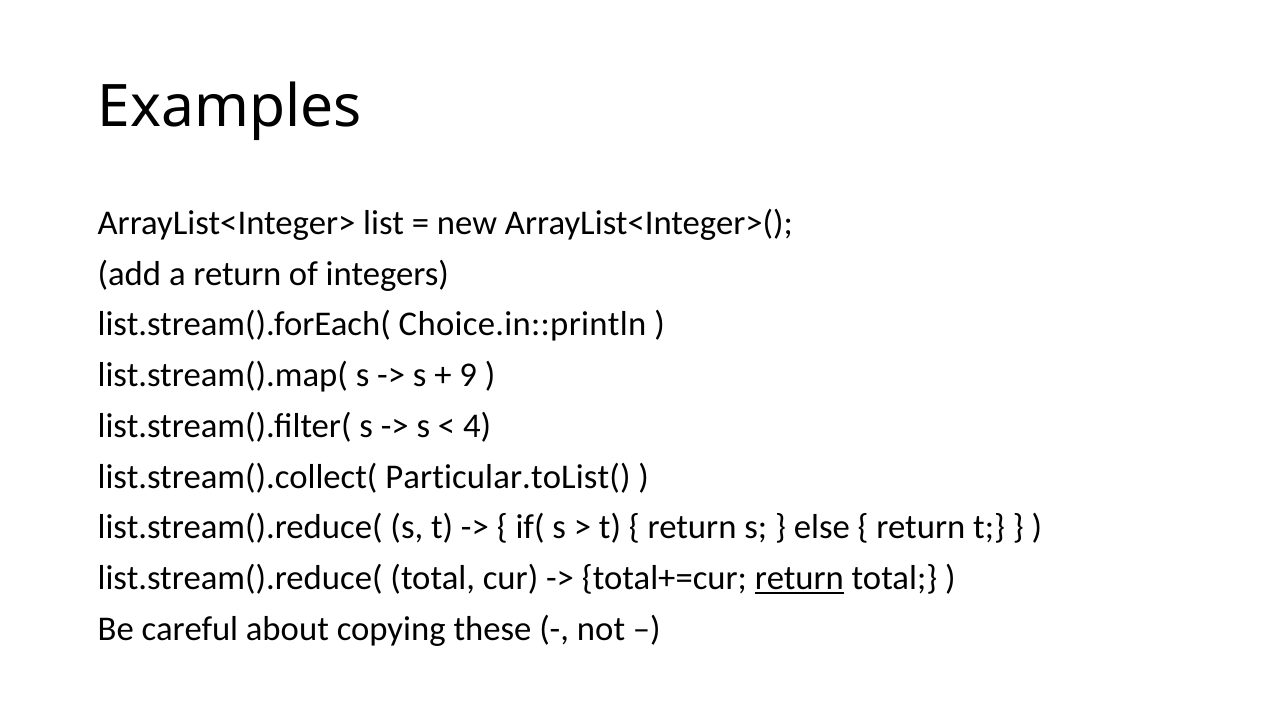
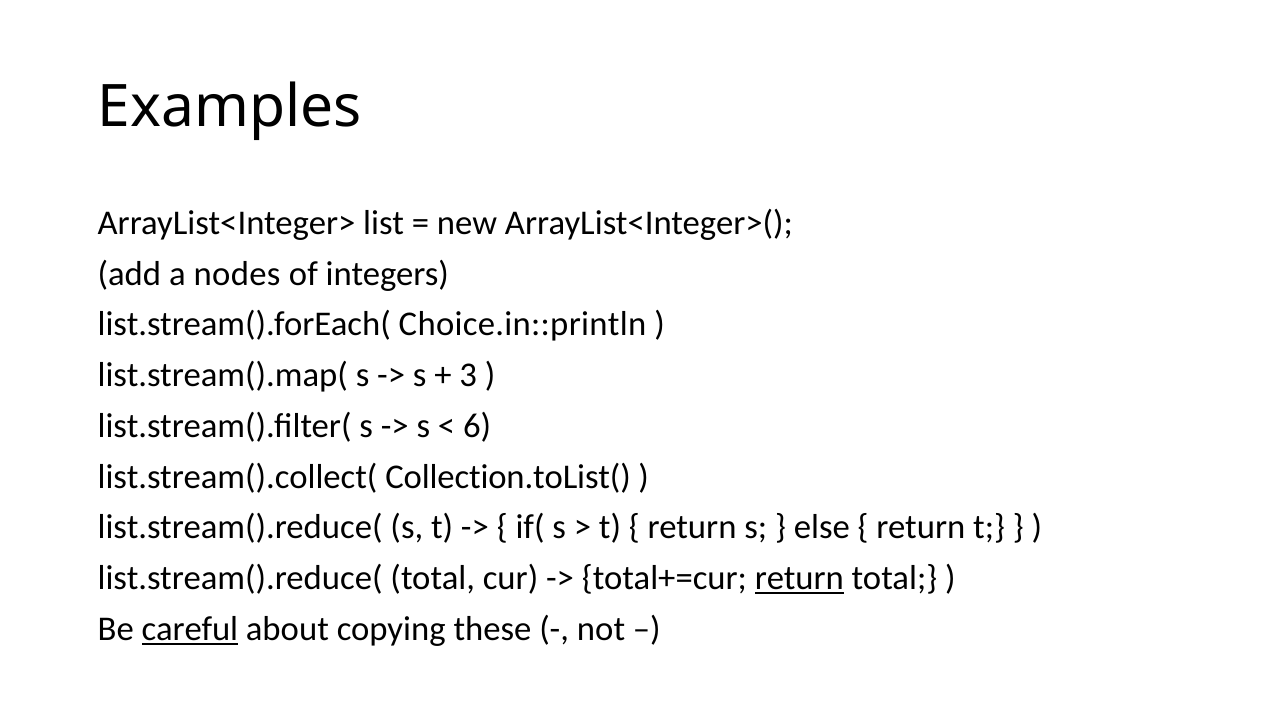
a return: return -> nodes
9: 9 -> 3
4: 4 -> 6
Particular.toList(: Particular.toList( -> Collection.toList(
careful underline: none -> present
